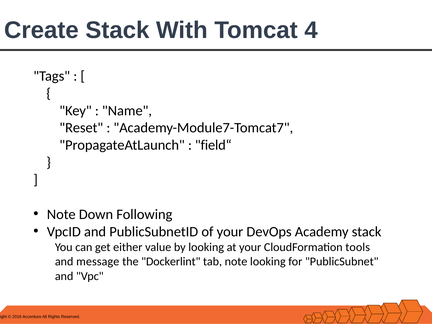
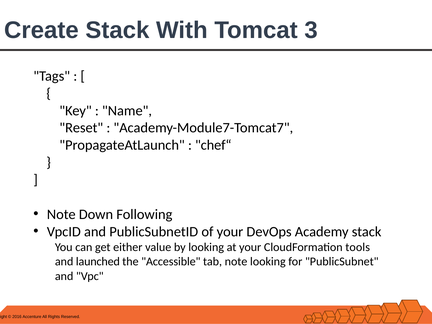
4: 4 -> 3
field“: field“ -> chef“
message: message -> launched
Dockerlint: Dockerlint -> Accessible
